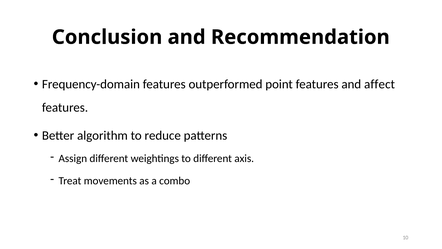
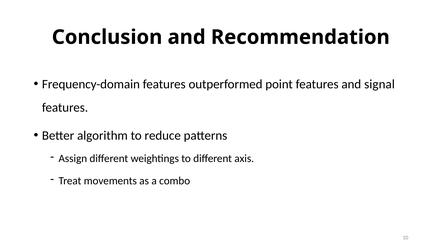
affect: affect -> signal
